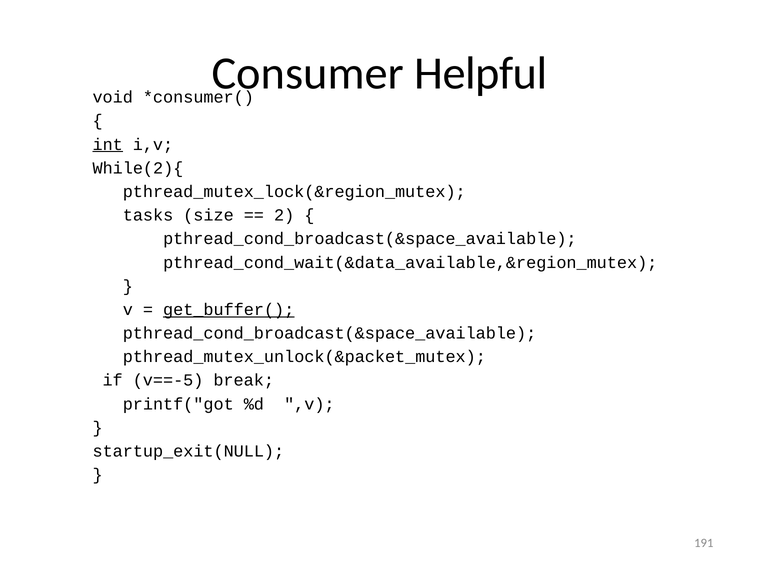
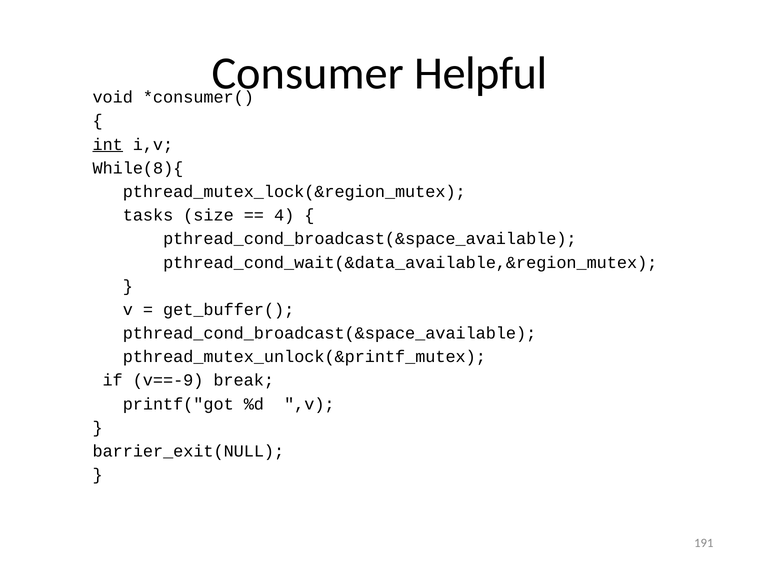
While(2){: While(2){ -> While(8){
2: 2 -> 4
get_buffer( underline: present -> none
pthread_mutex_unlock(&packet_mutex: pthread_mutex_unlock(&packet_mutex -> pthread_mutex_unlock(&printf_mutex
v==-5: v==-5 -> v==-9
startup_exit(NULL: startup_exit(NULL -> barrier_exit(NULL
